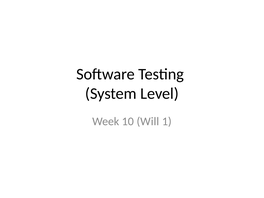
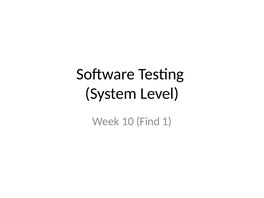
Will: Will -> Find
